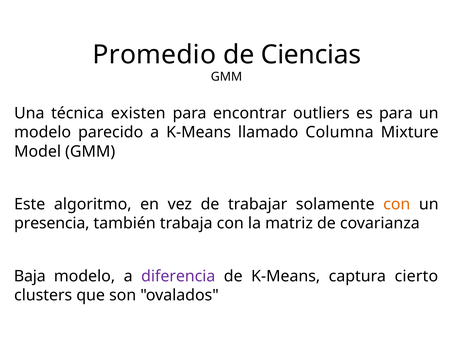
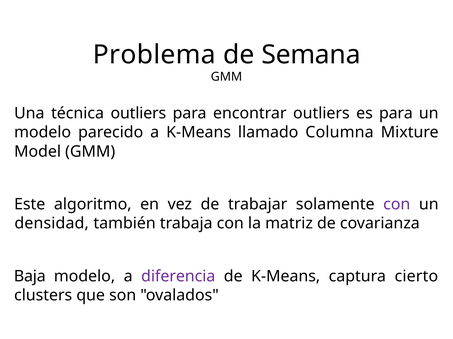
Promedio: Promedio -> Problema
Ciencias: Ciencias -> Semana
técnica existen: existen -> outliers
con at (397, 205) colour: orange -> purple
presencia: presencia -> densidad
